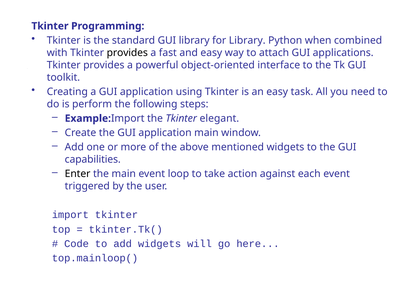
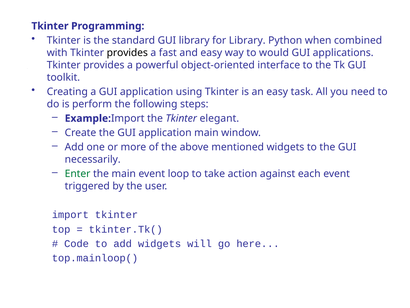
attach: attach -> would
capabilities: capabilities -> necessarily
Enter colour: black -> green
